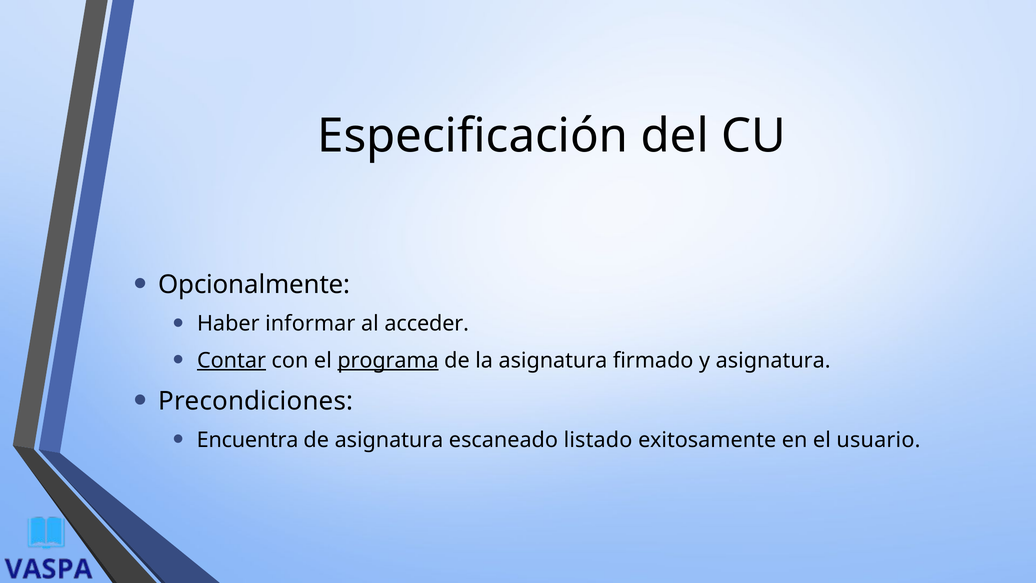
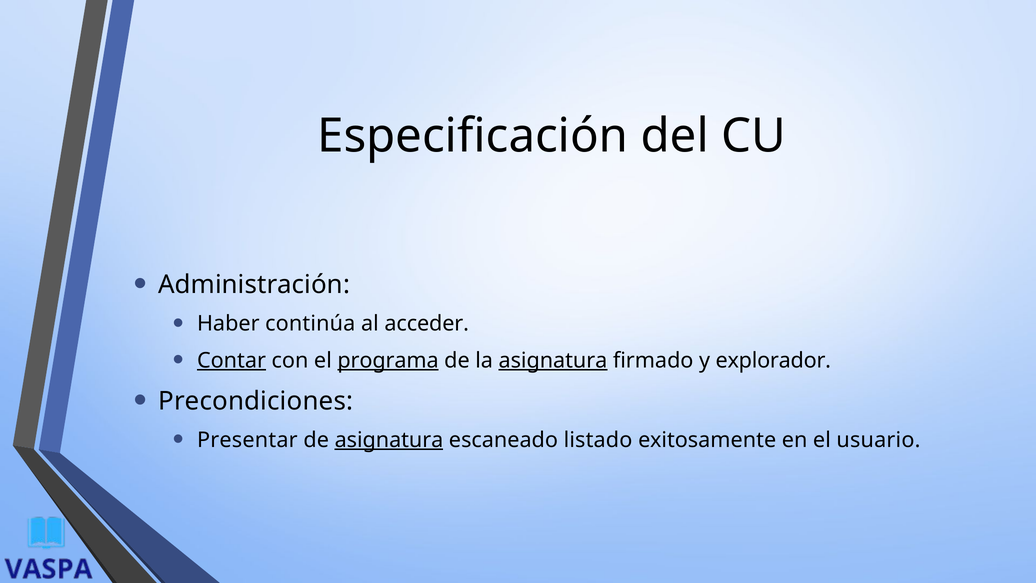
Opcionalmente: Opcionalmente -> Administración
informar: informar -> continúa
asignatura at (553, 360) underline: none -> present
y asignatura: asignatura -> explorador
Encuentra: Encuentra -> Presentar
asignatura at (389, 440) underline: none -> present
